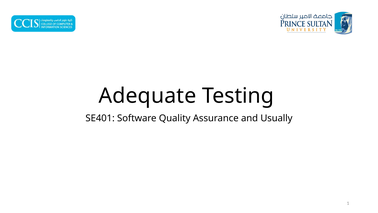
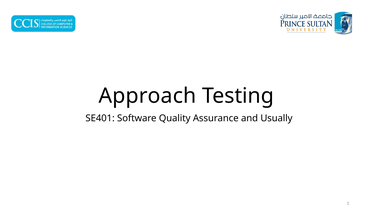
Adequate: Adequate -> Approach
